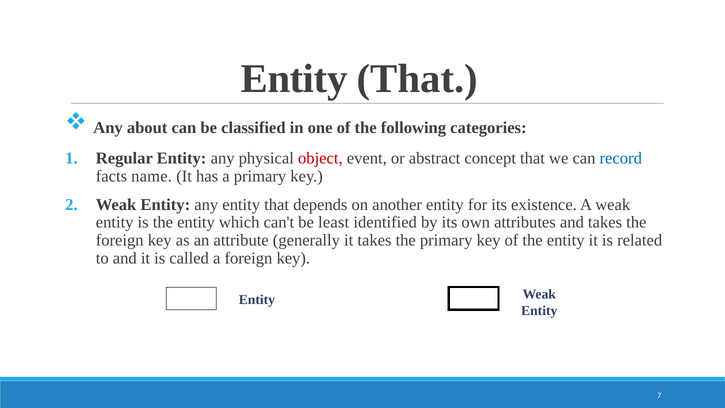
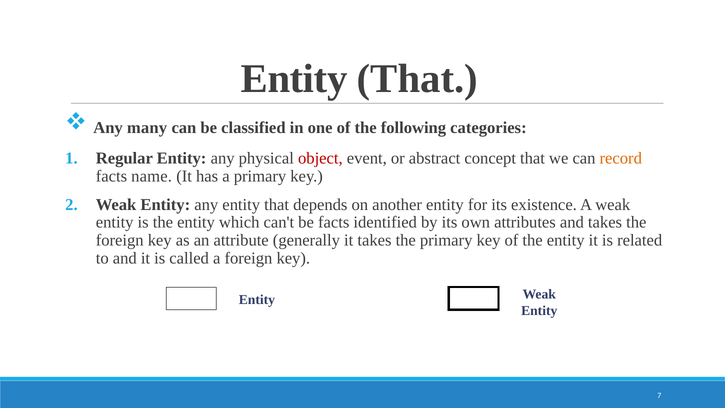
about: about -> many
record colour: blue -> orange
be least: least -> facts
